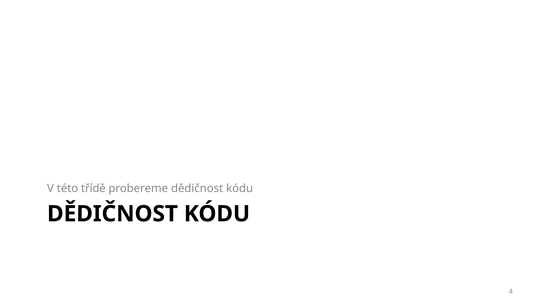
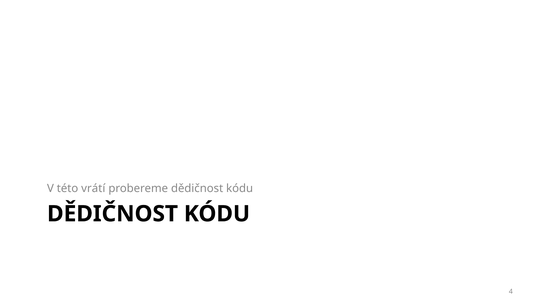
třídě: třídě -> vrátí
